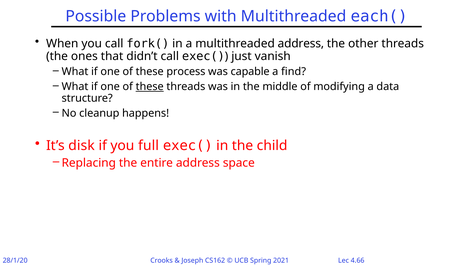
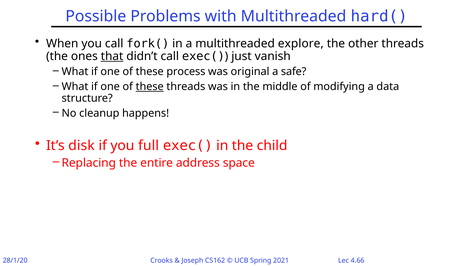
each(: each( -> hard(
multithreaded address: address -> explore
that underline: none -> present
capable: capable -> original
find: find -> safe
